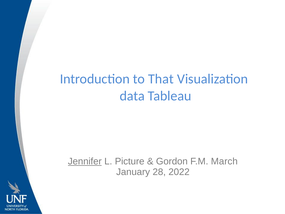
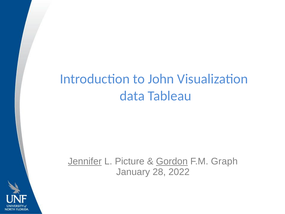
That: That -> John
Gordon underline: none -> present
March: March -> Graph
